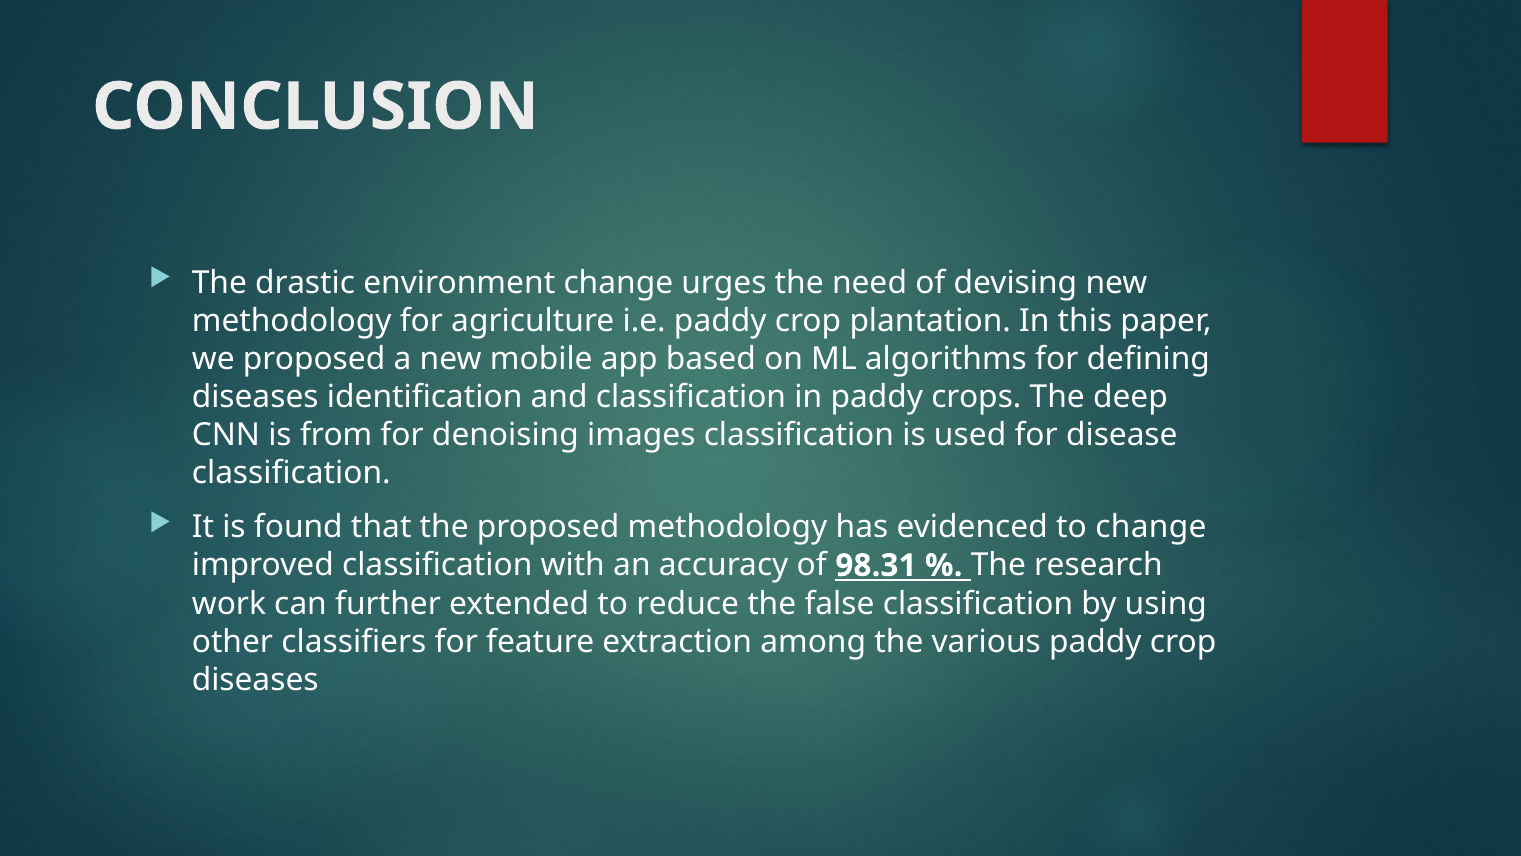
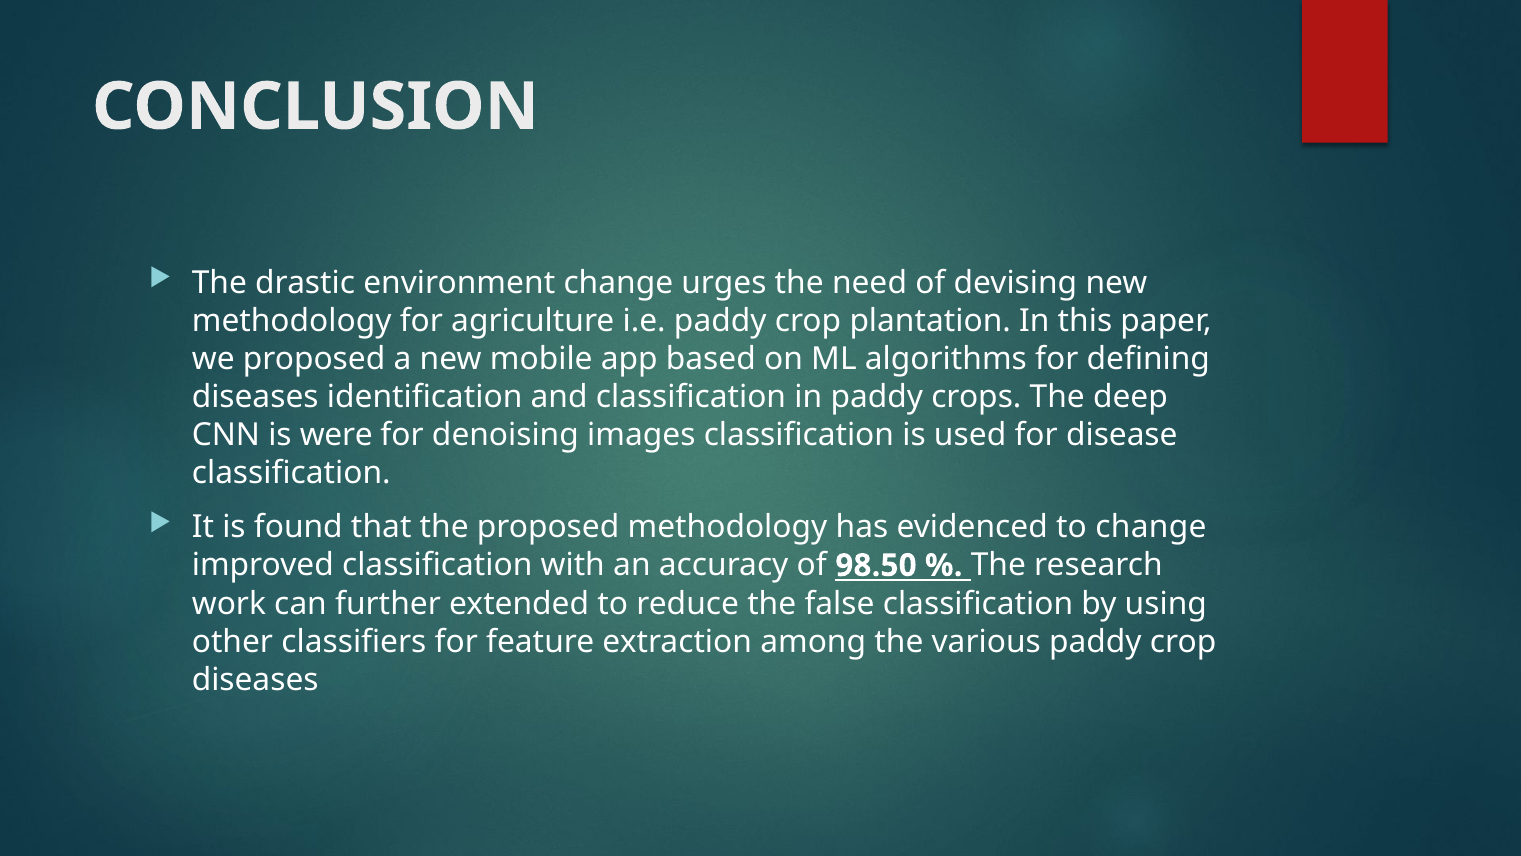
from: from -> were
98.31: 98.31 -> 98.50
